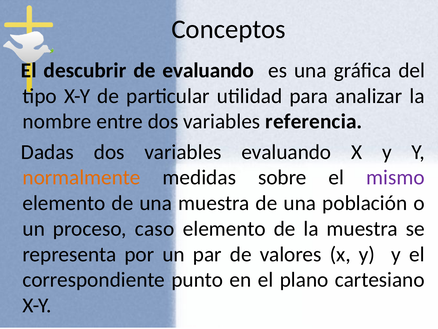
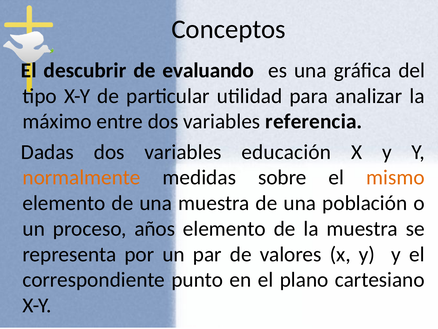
nombre: nombre -> máximo
variables evaluando: evaluando -> educación
mismo colour: purple -> orange
caso: caso -> años
